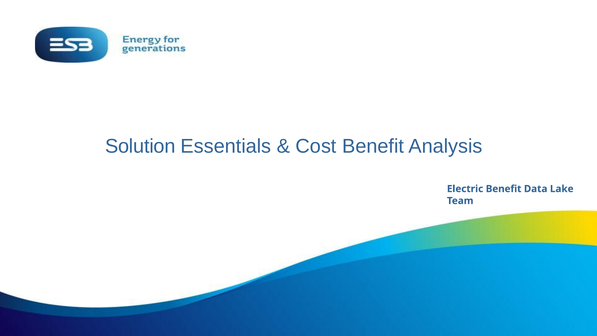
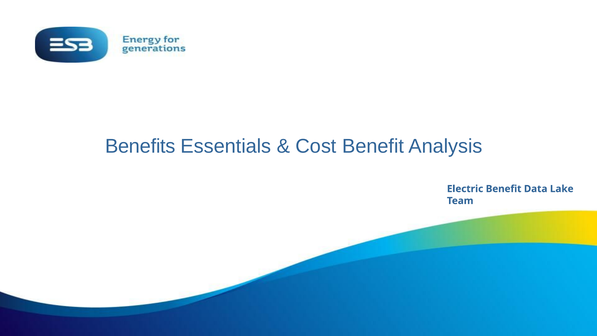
Solution: Solution -> Benefits
